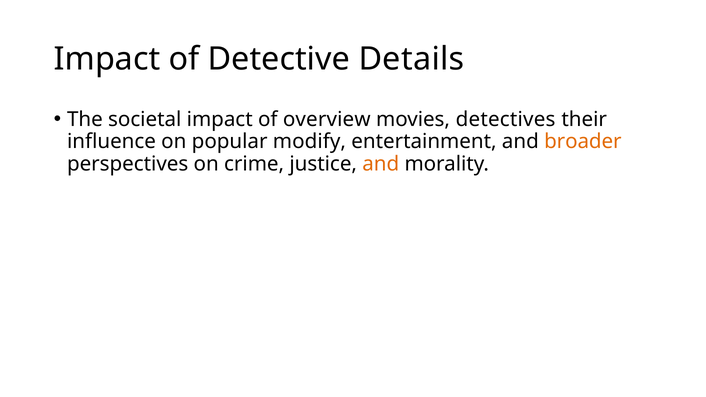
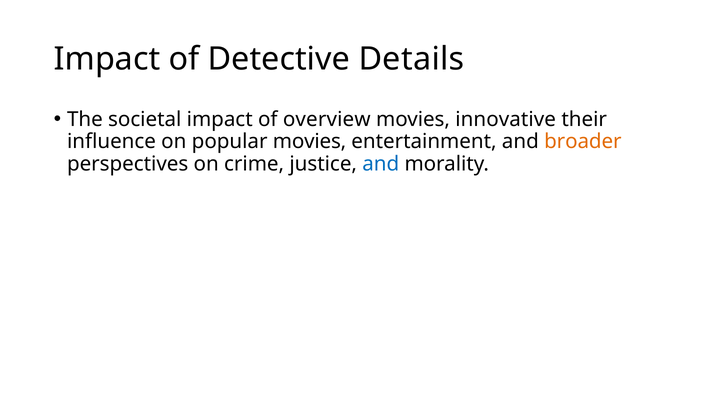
detectives: detectives -> innovative
popular modify: modify -> movies
and at (381, 164) colour: orange -> blue
